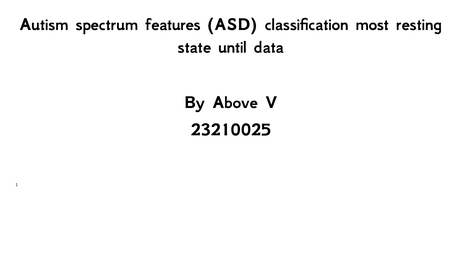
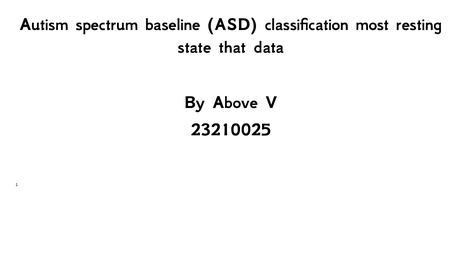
features: features -> baseline
until: until -> that
